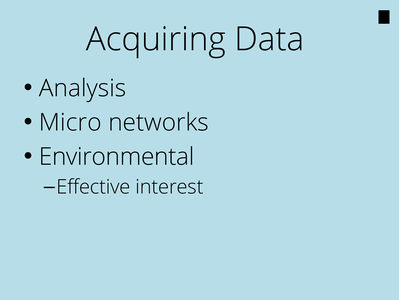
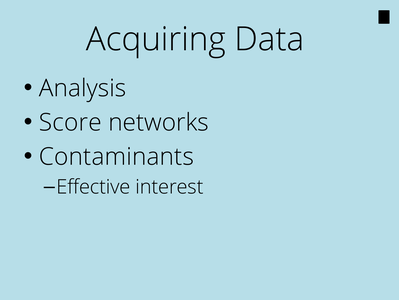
Micro: Micro -> Score
Environmental: Environmental -> Contaminants
